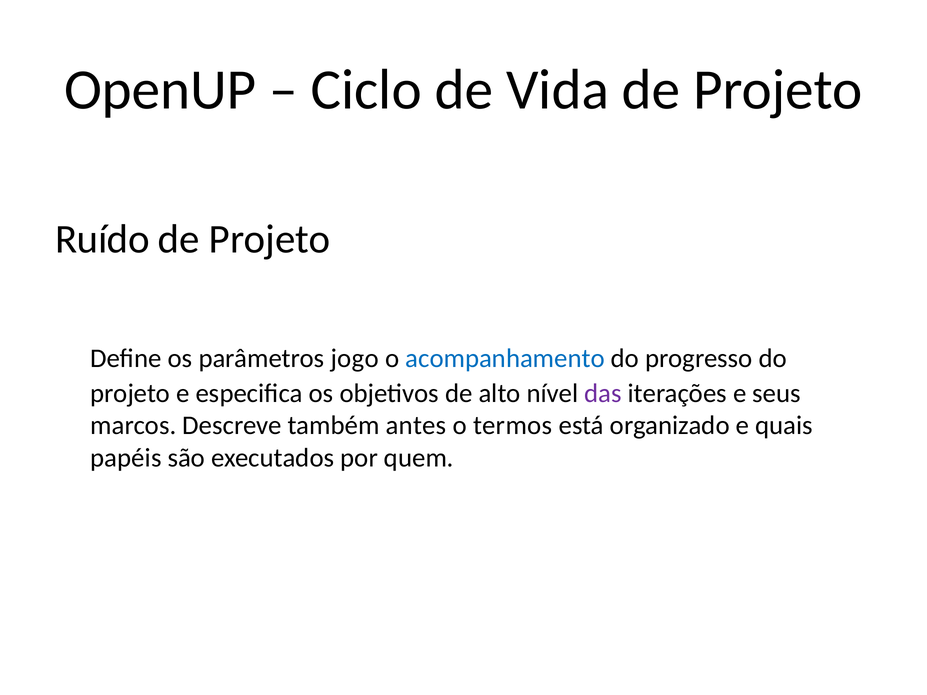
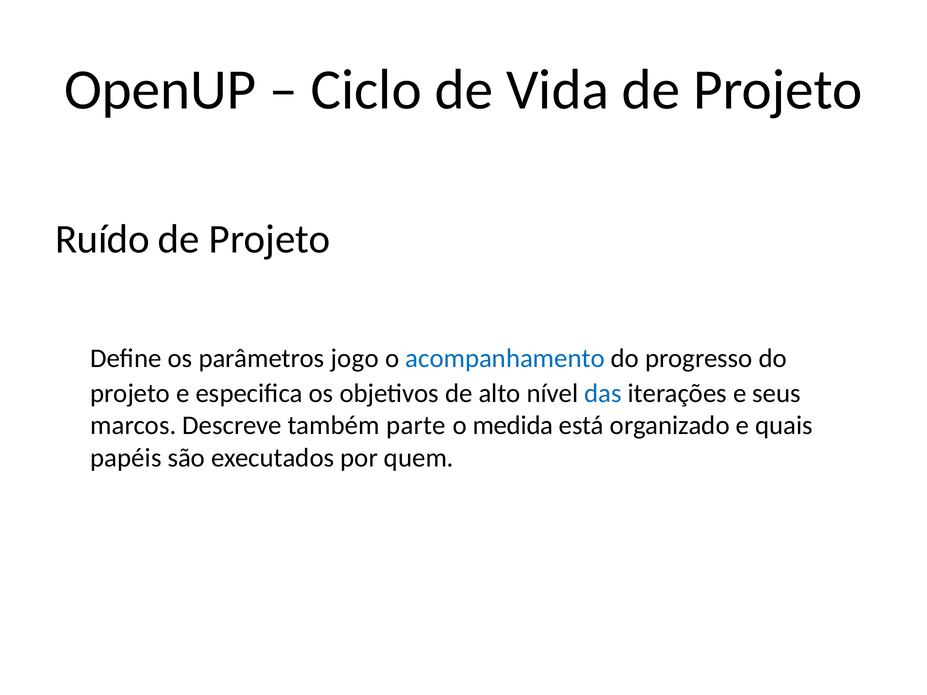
das colour: purple -> blue
antes: antes -> parte
termos: termos -> medida
